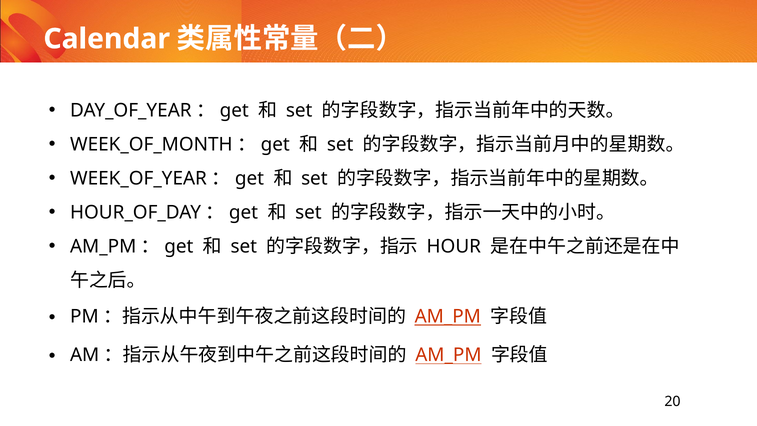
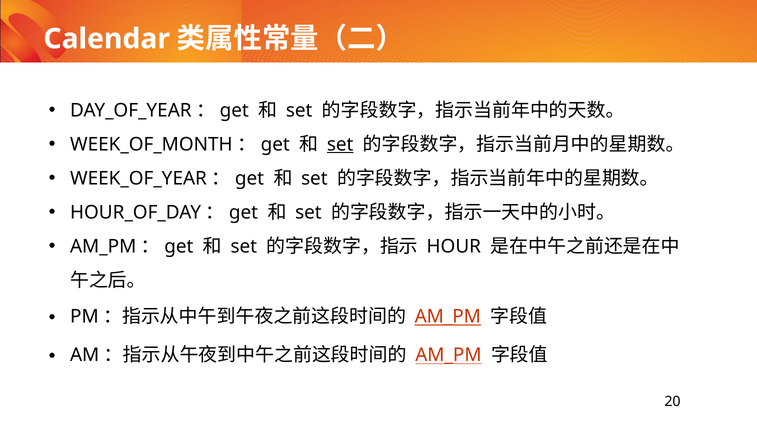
set at (340, 144) underline: none -> present
